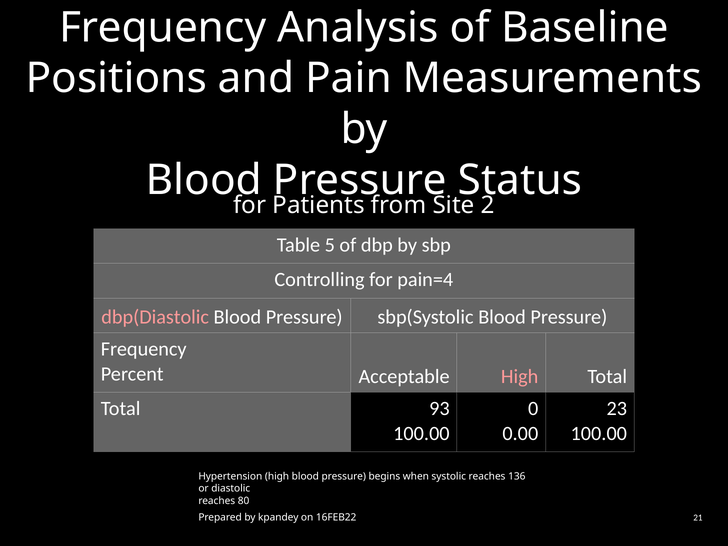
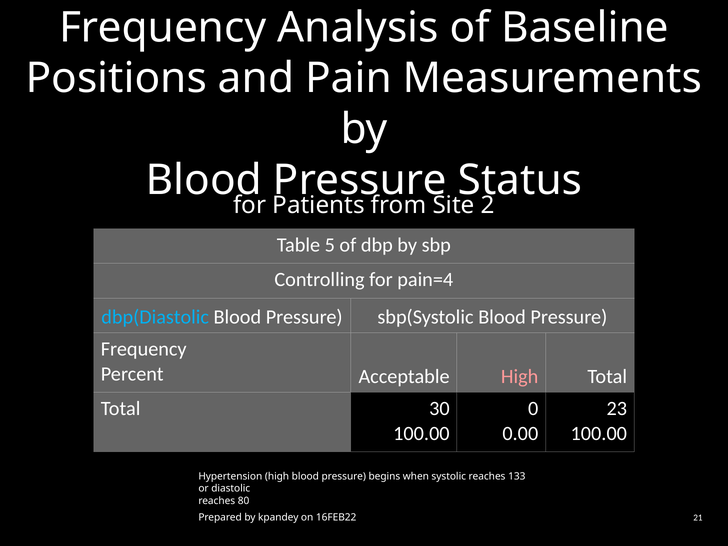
dbp(Diastolic colour: pink -> light blue
93: 93 -> 30
136: 136 -> 133
